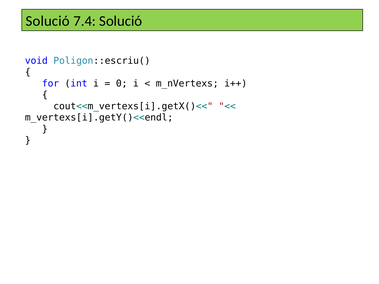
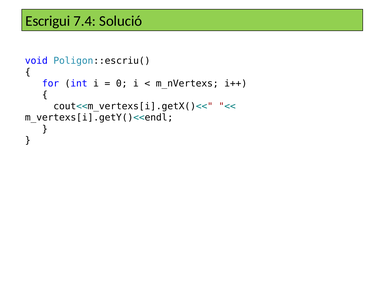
Solució at (48, 21): Solució -> Escrigui
